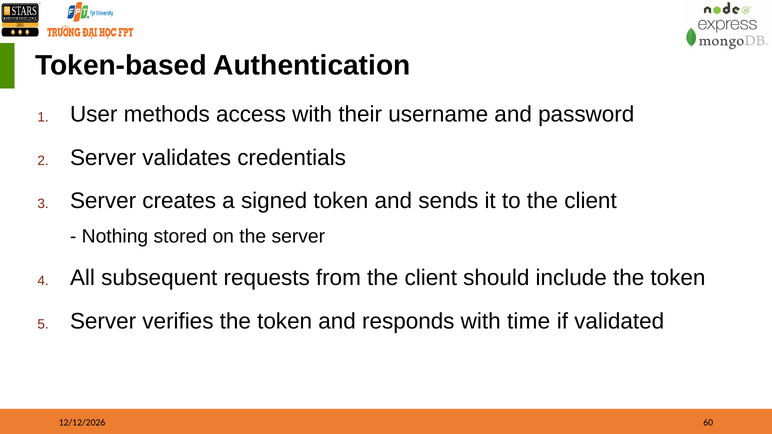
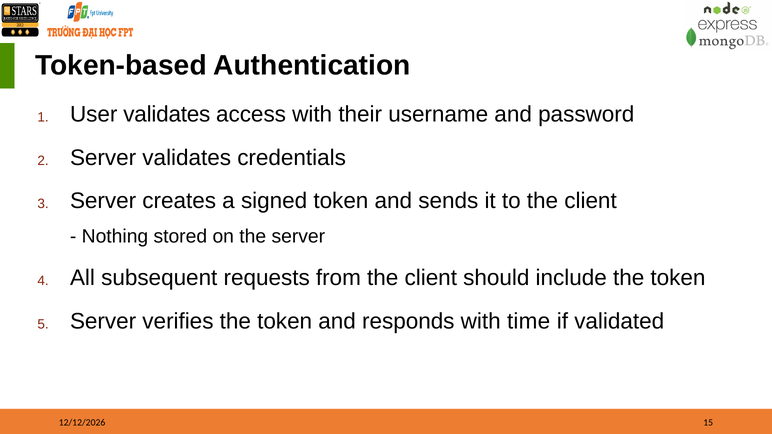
User methods: methods -> validates
60: 60 -> 15
